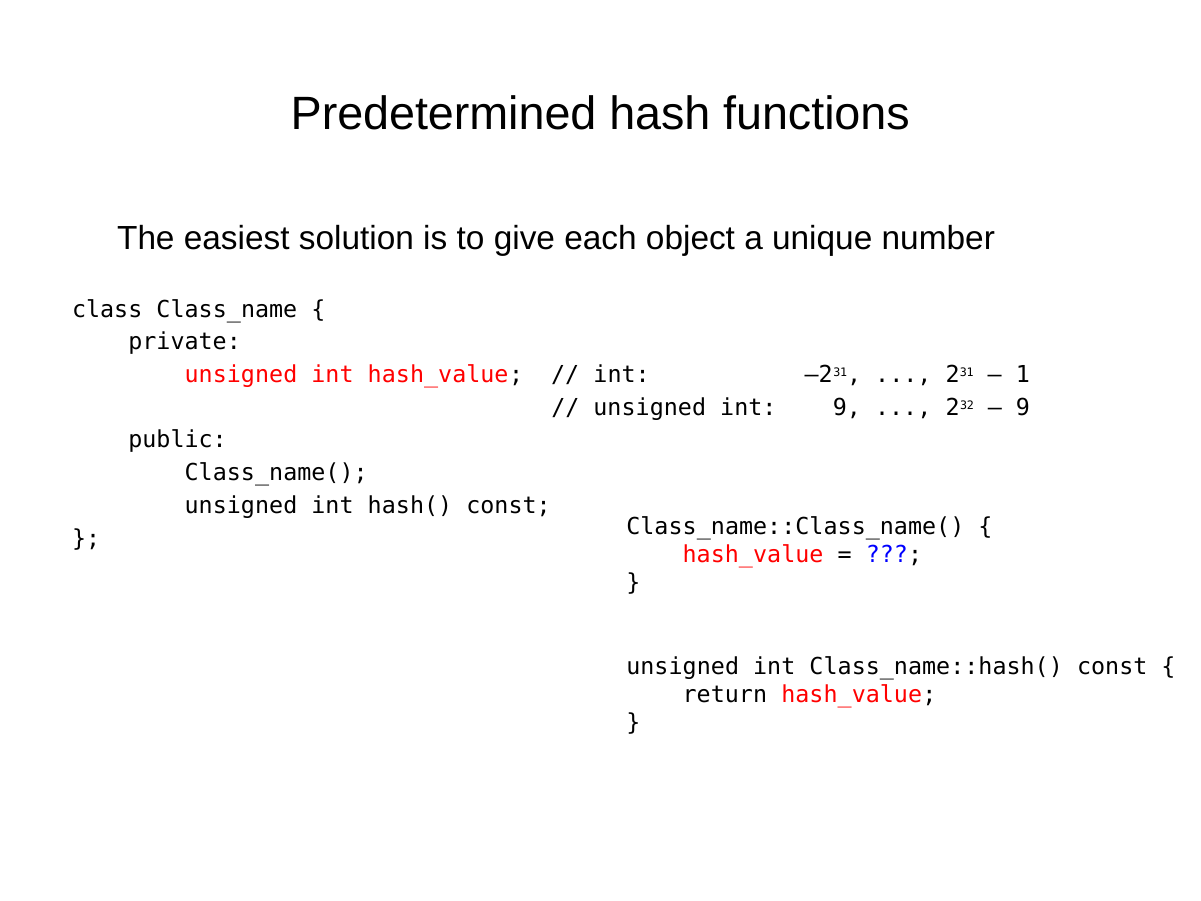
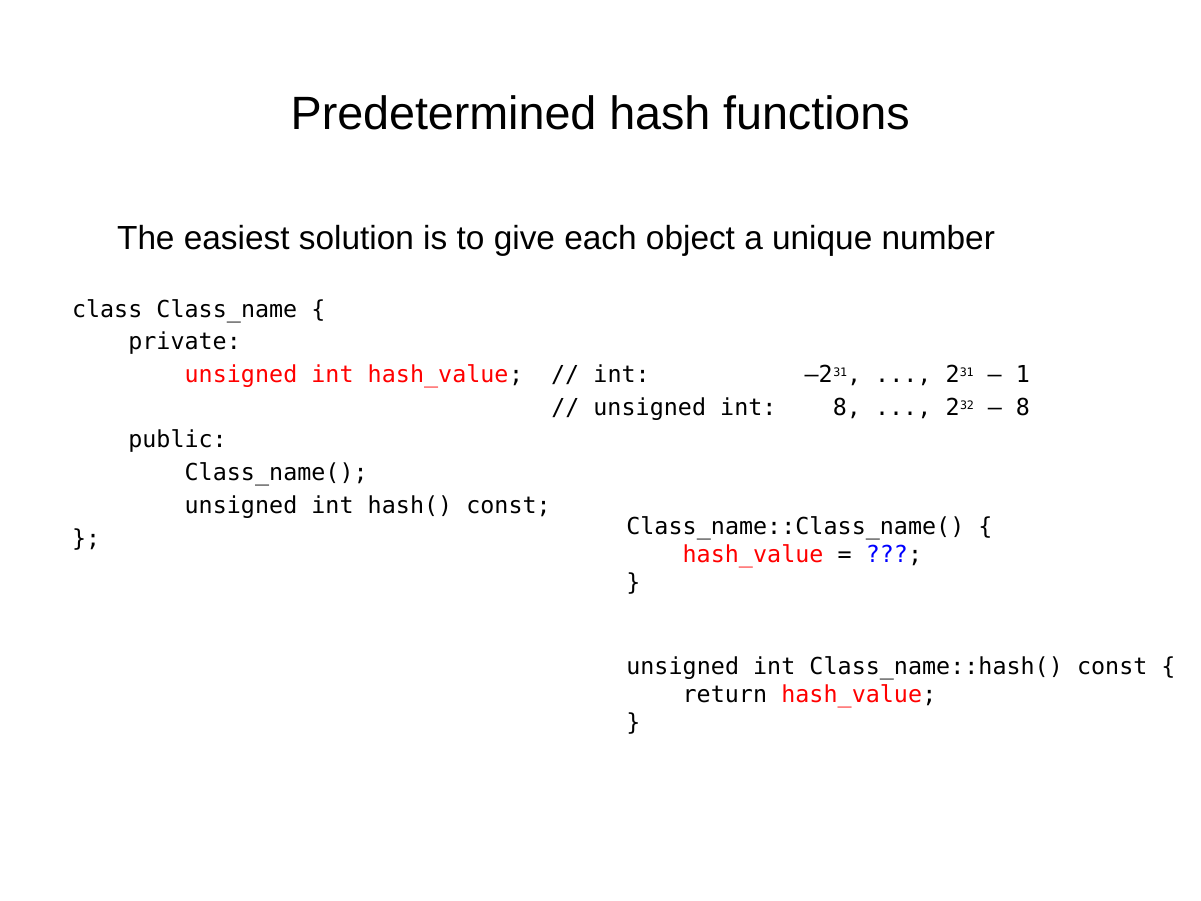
int 9: 9 -> 8
9 at (1023, 407): 9 -> 8
